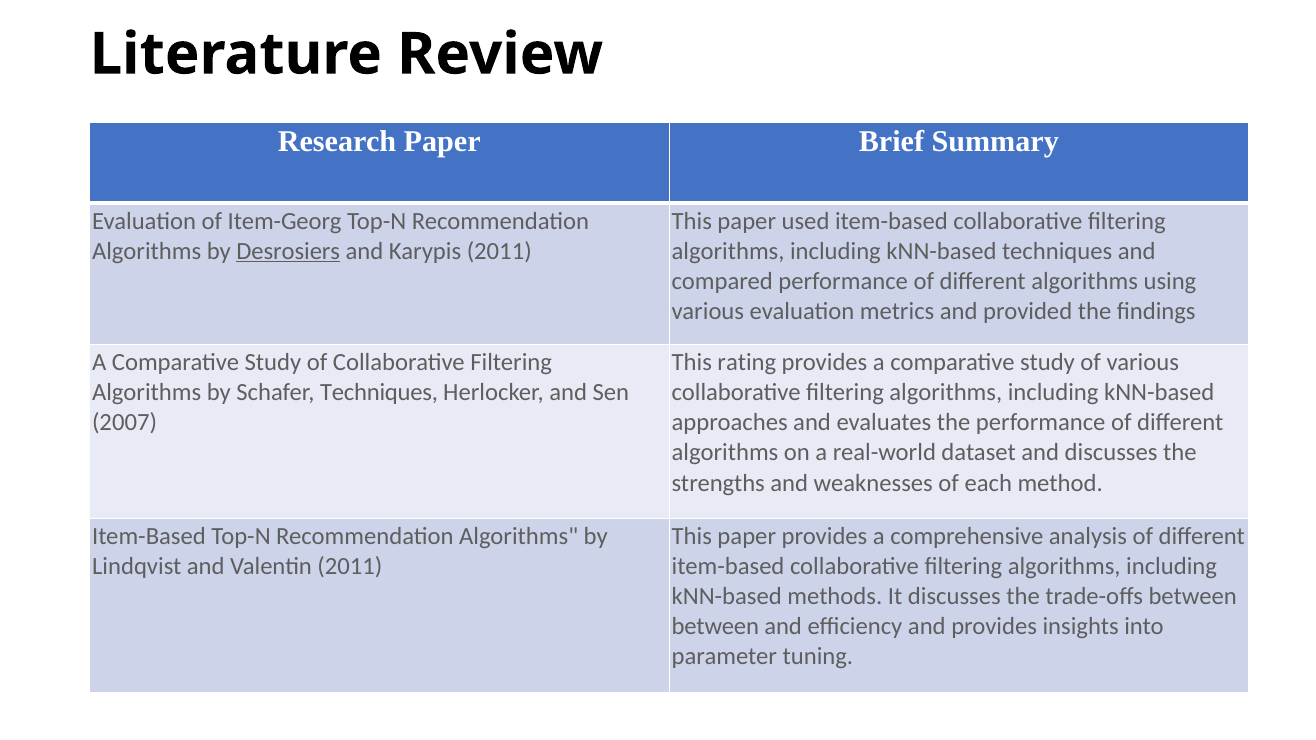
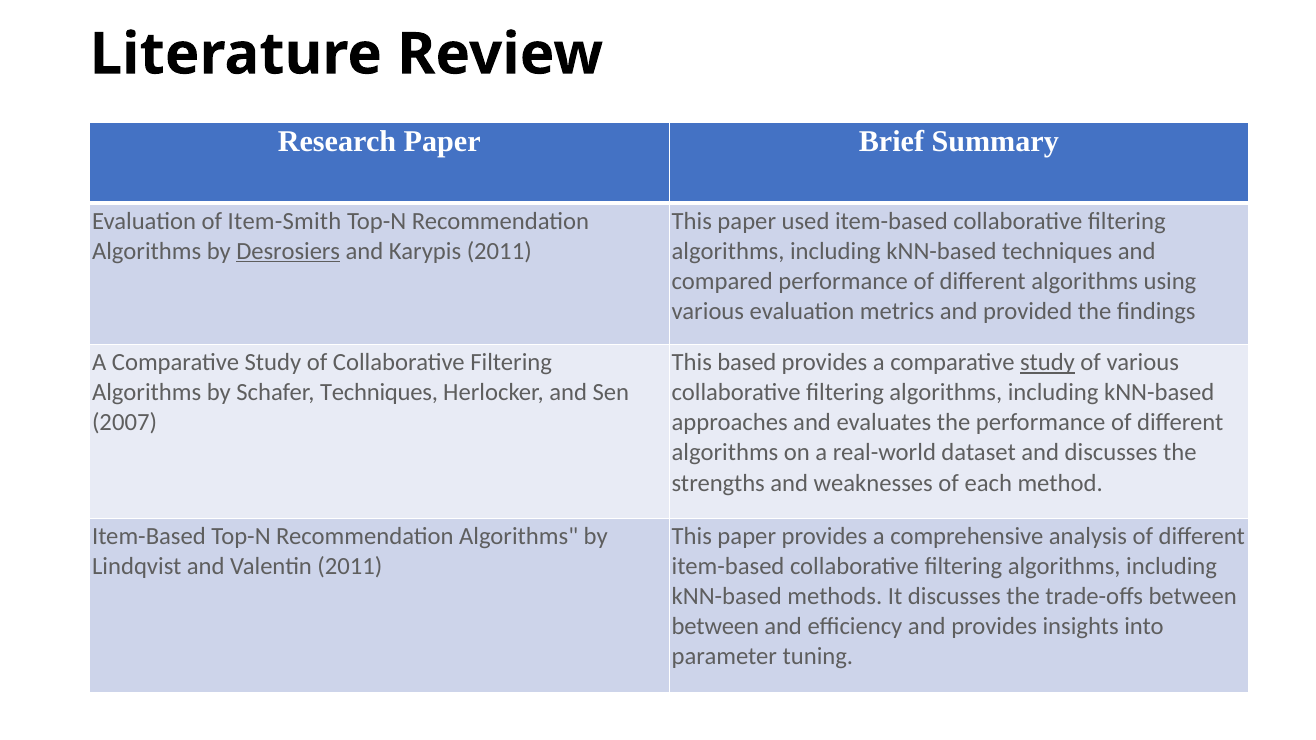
Item-Georg: Item-Georg -> Item-Smith
rating: rating -> based
study at (1048, 362) underline: none -> present
